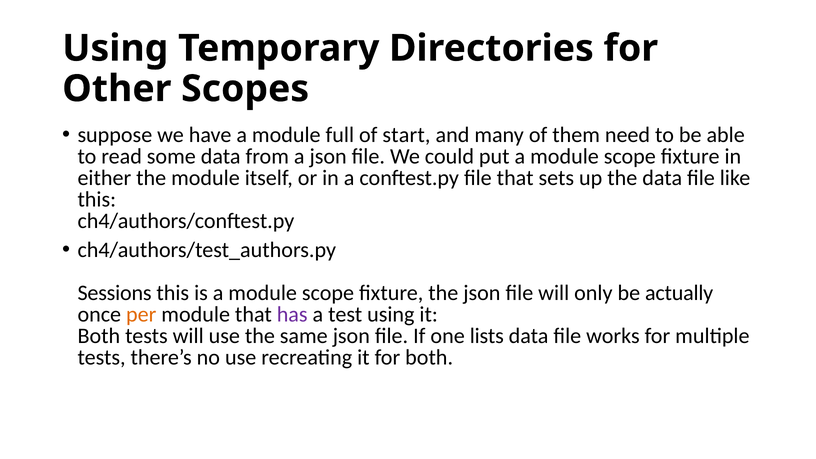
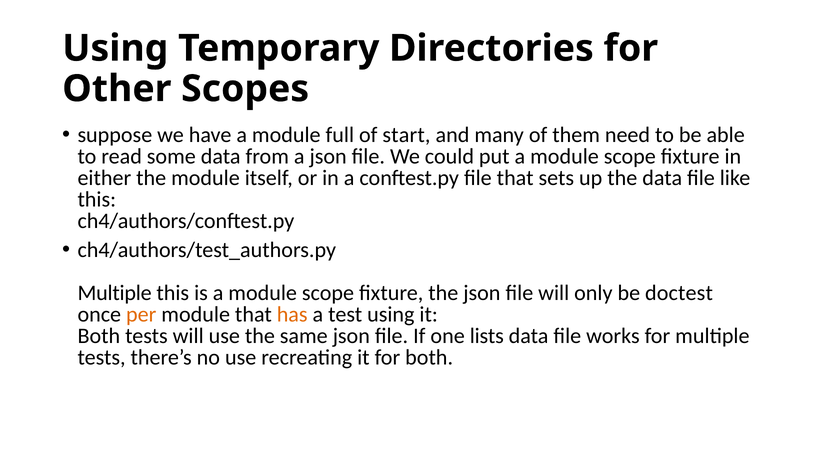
Sessions at (115, 293): Sessions -> Multiple
actually: actually -> doctest
has colour: purple -> orange
